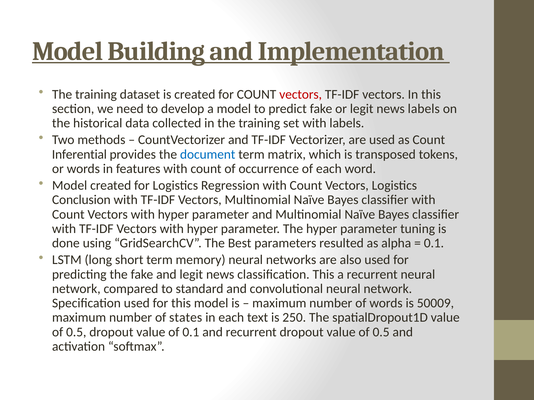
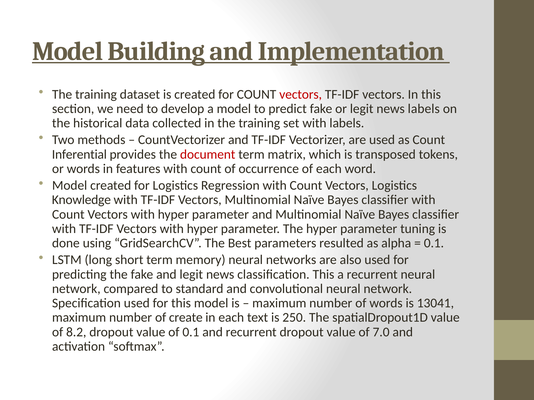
document colour: blue -> red
Conclusion: Conclusion -> Knowledge
50009: 50009 -> 13041
states: states -> create
0.5 at (76, 332): 0.5 -> 8.2
dropout value of 0.5: 0.5 -> 7.0
